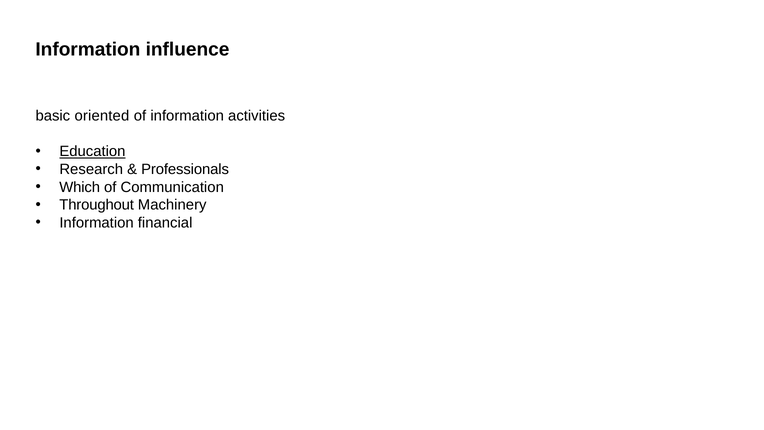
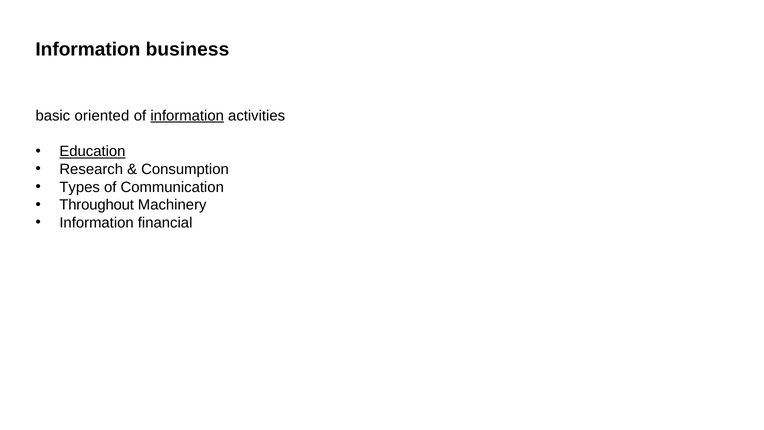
influence: influence -> business
information at (187, 116) underline: none -> present
Professionals: Professionals -> Consumption
Which: Which -> Types
